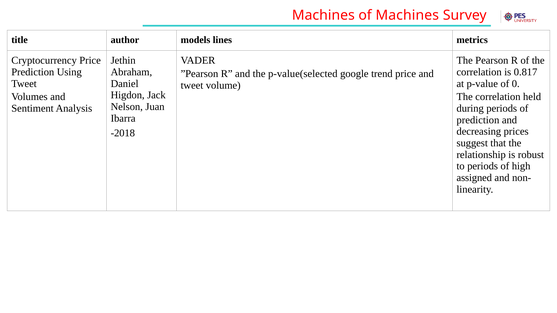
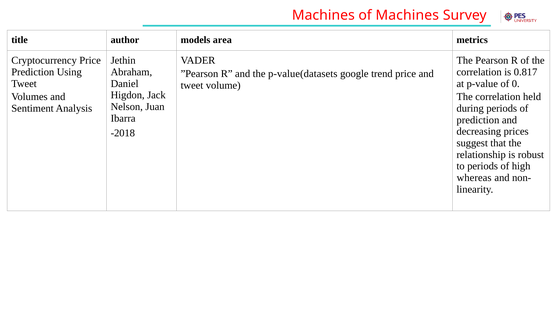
lines: lines -> area
p-value(selected: p-value(selected -> p-value(datasets
assigned: assigned -> whereas
